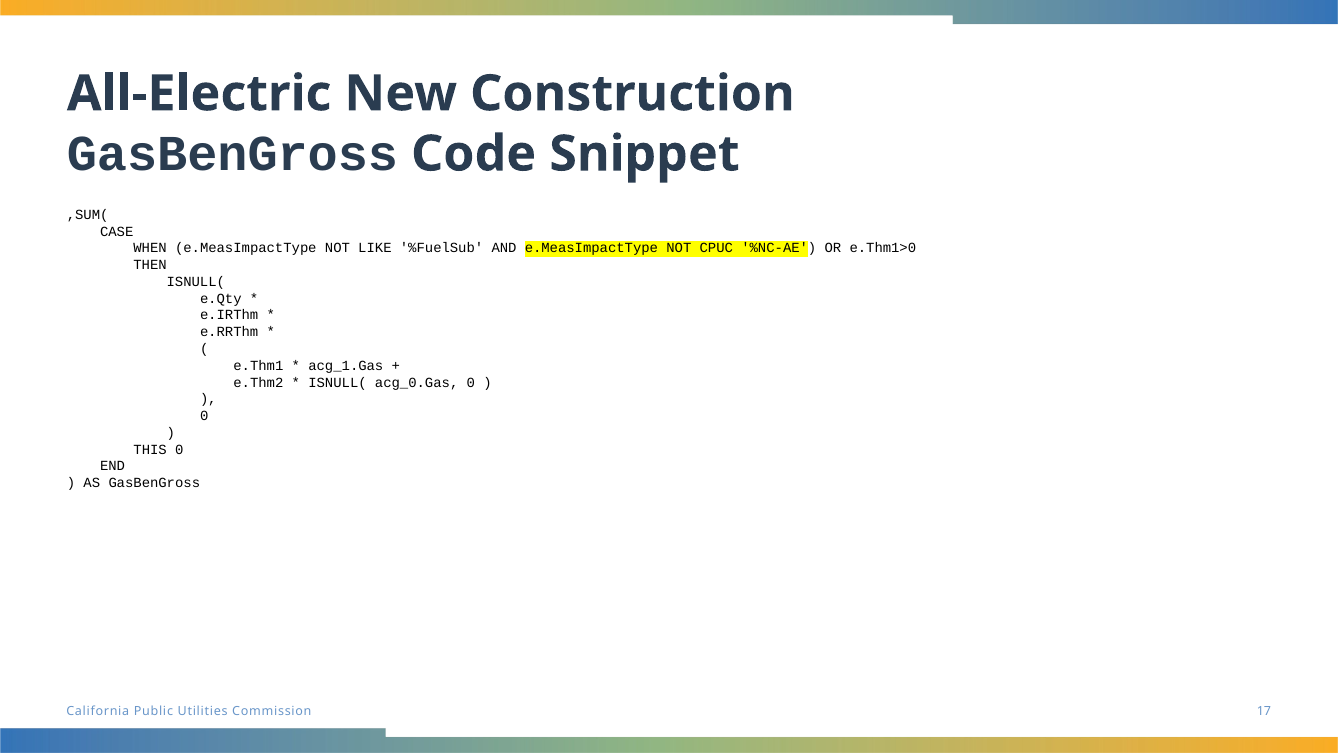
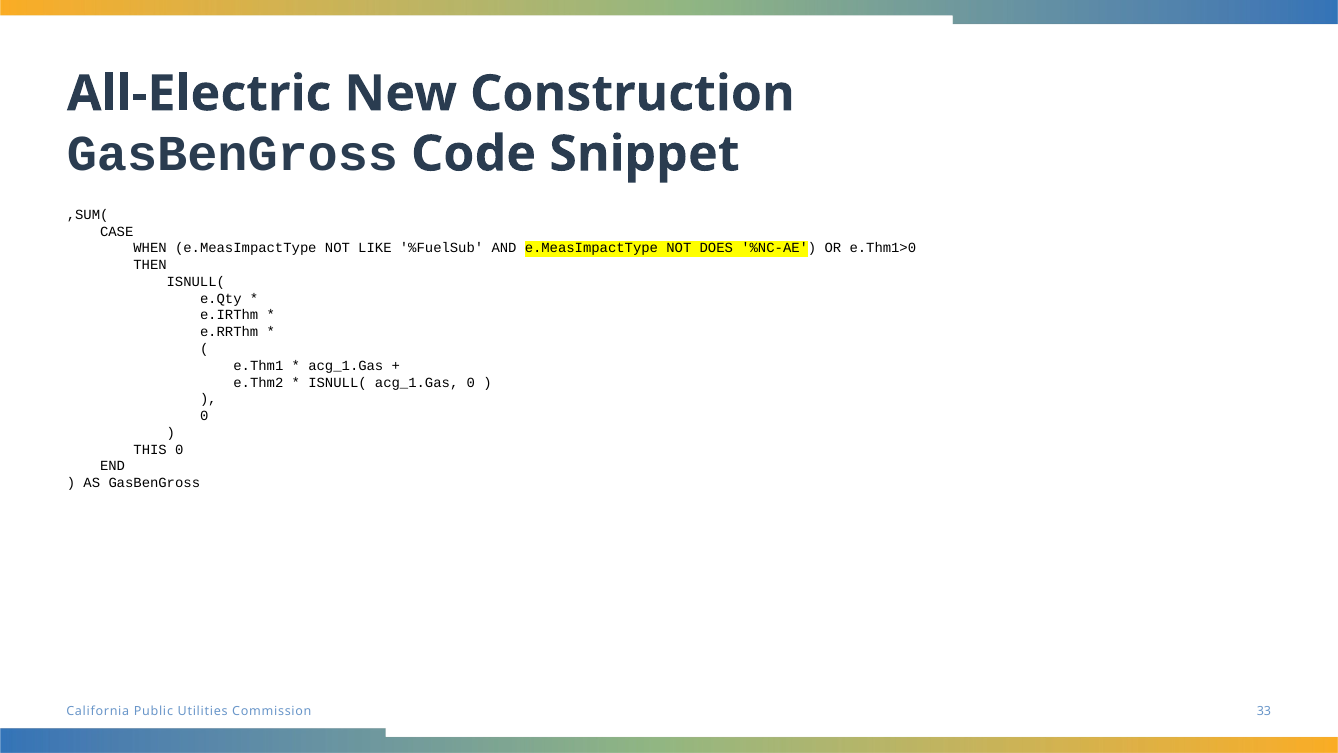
CPUC: CPUC -> DOES
ISNULL( acg_0.Gas: acg_0.Gas -> acg_1.Gas
17: 17 -> 33
